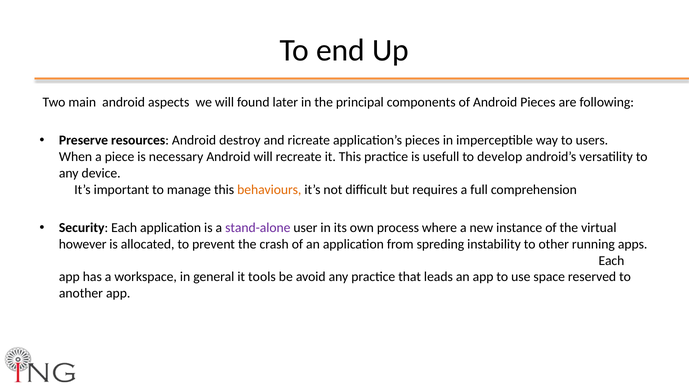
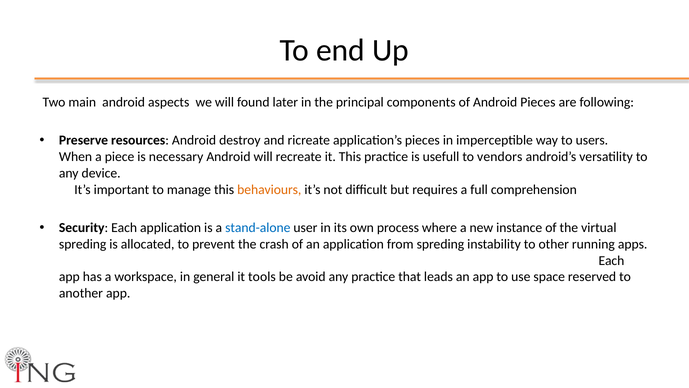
develop: develop -> vendors
stand-alone colour: purple -> blue
however at (83, 244): however -> spreding
